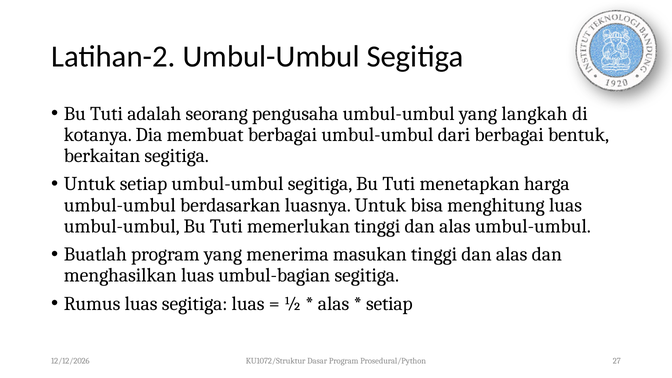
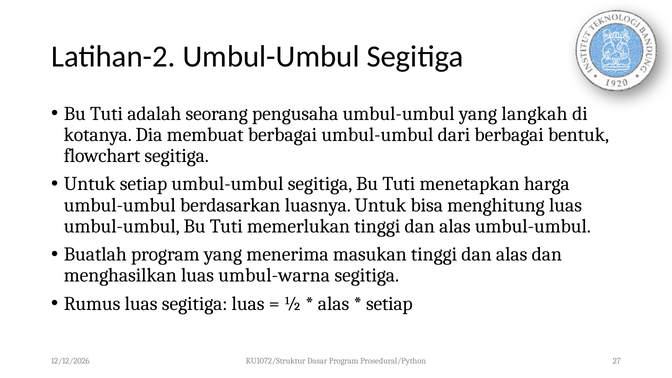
berkaitan: berkaitan -> flowchart
umbul-bagian: umbul-bagian -> umbul-warna
